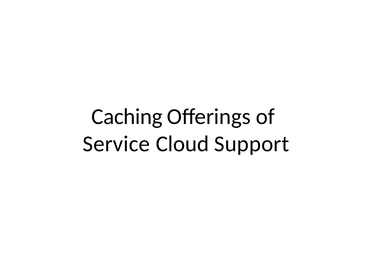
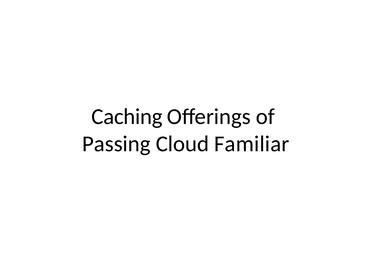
Service: Service -> Passing
Support: Support -> Familiar
